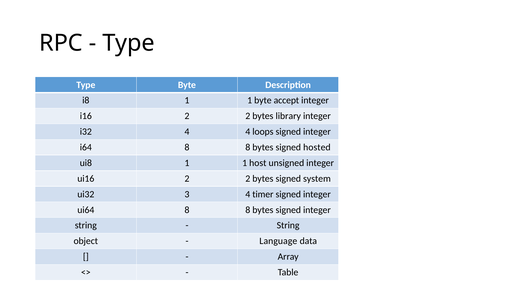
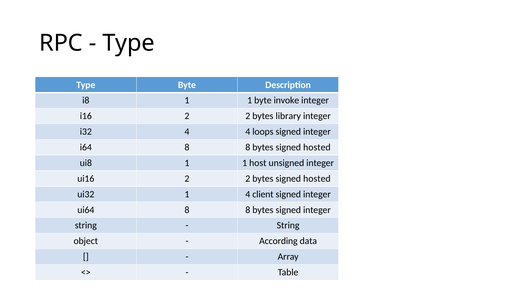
accept: accept -> invoke
2 bytes signed system: system -> hosted
ui32 3: 3 -> 1
timer: timer -> client
Language: Language -> According
